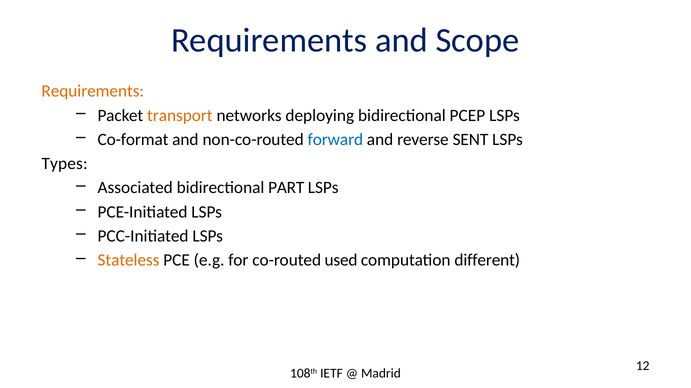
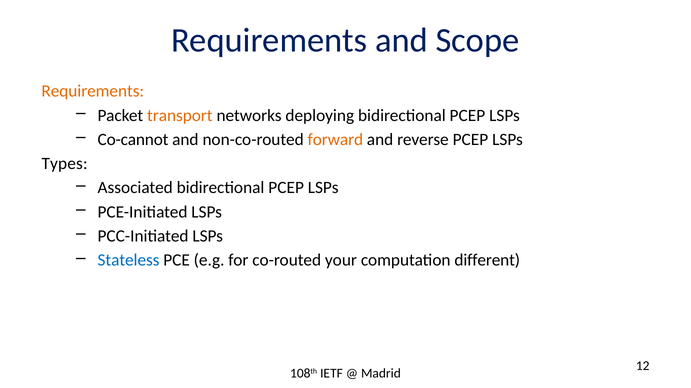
Co-format: Co-format -> Co-cannot
forward colour: blue -> orange
reverse SENT: SENT -> PCEP
Associated bidirectional PART: PART -> PCEP
Stateless colour: orange -> blue
used: used -> your
